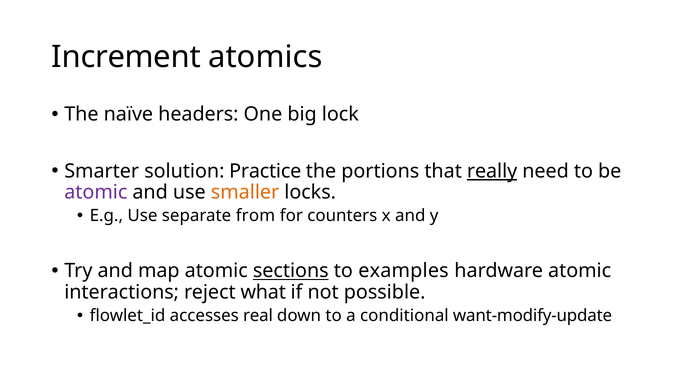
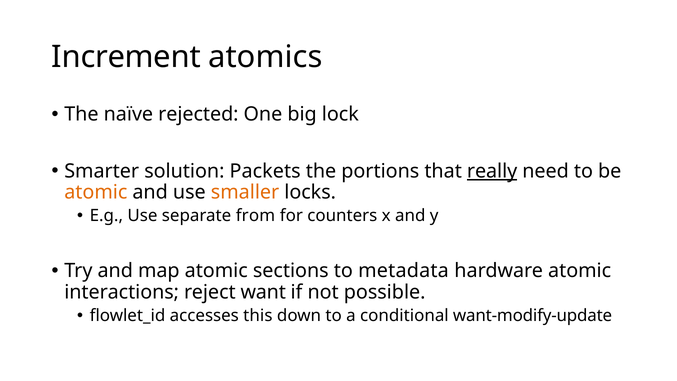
headers: headers -> rejected
Practice: Practice -> Packets
atomic at (96, 192) colour: purple -> orange
sections underline: present -> none
examples: examples -> metadata
what: what -> want
real: real -> this
